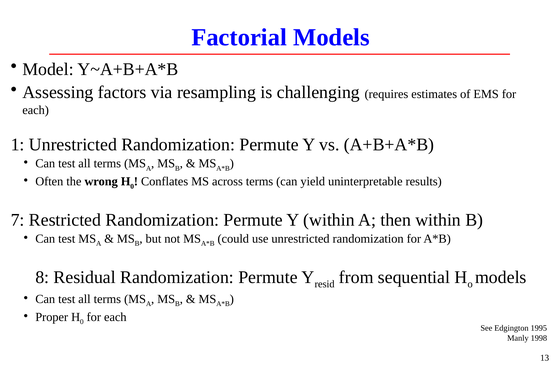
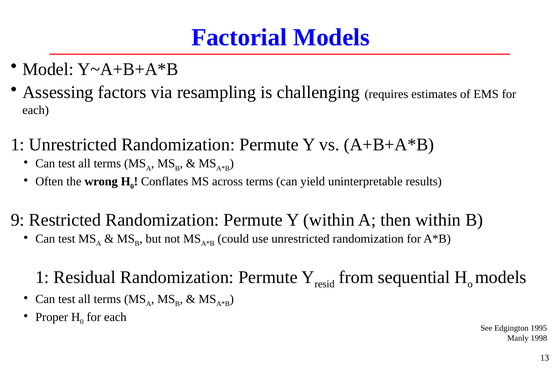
7: 7 -> 9
8 at (42, 277): 8 -> 1
